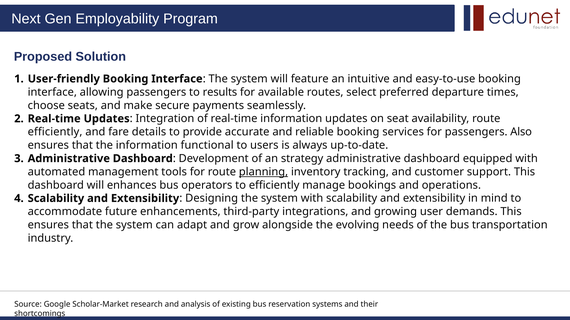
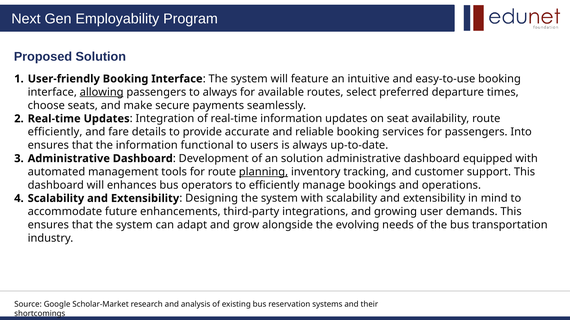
allowing underline: none -> present
to results: results -> always
Also: Also -> Into
an strategy: strategy -> solution
